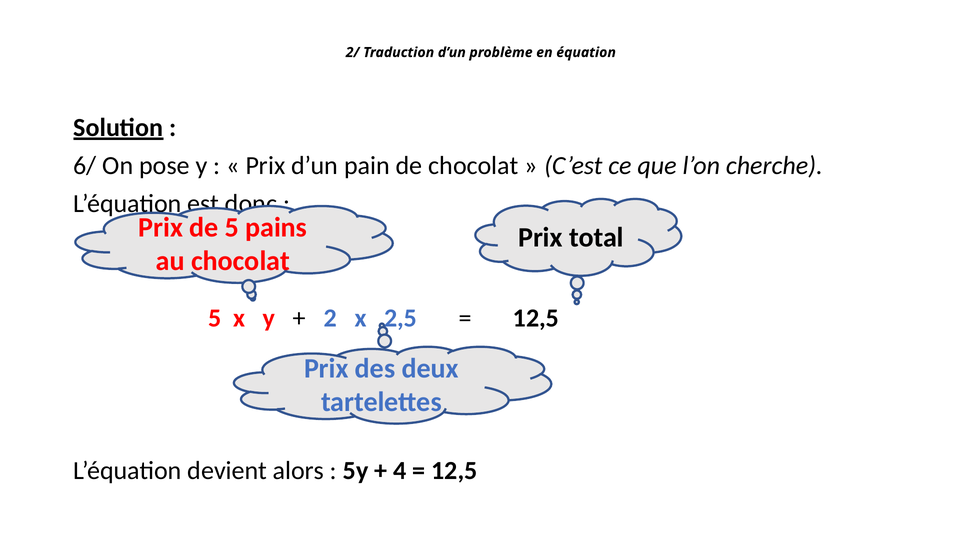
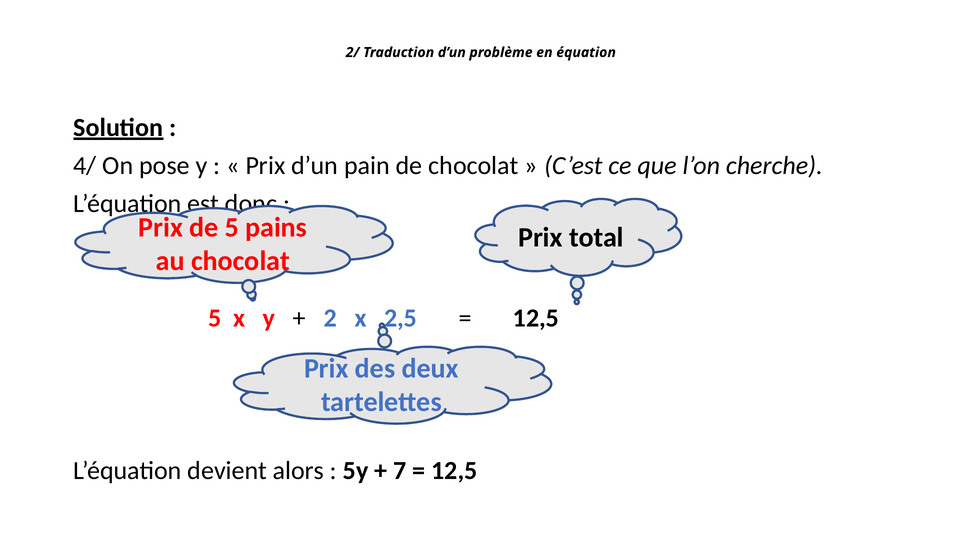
6/: 6/ -> 4/
4: 4 -> 7
